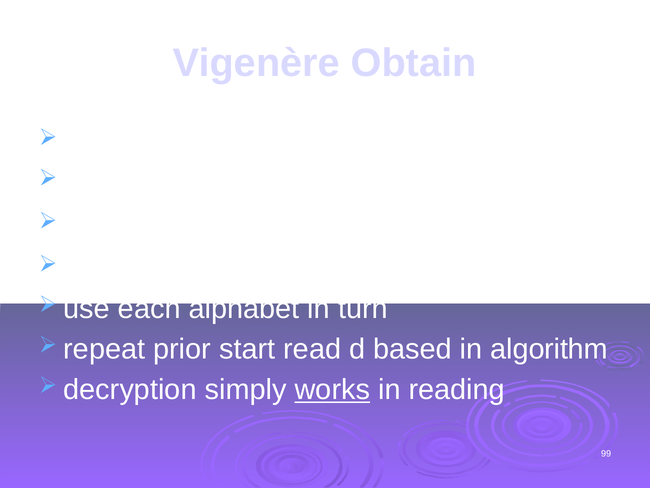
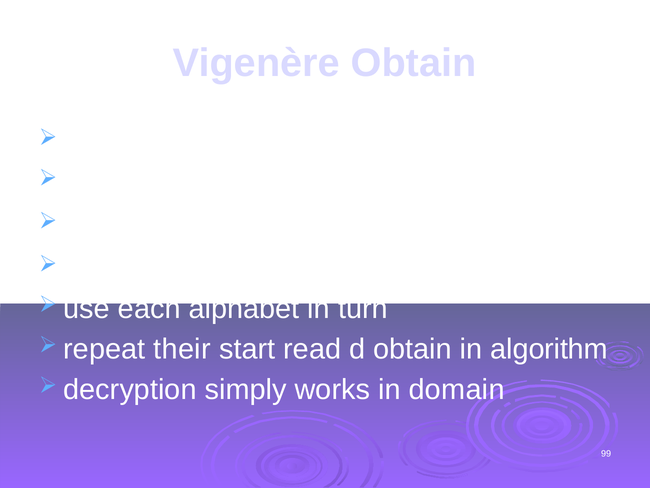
prior: prior -> their
d based: based -> obtain
works underline: present -> none
reading: reading -> domain
